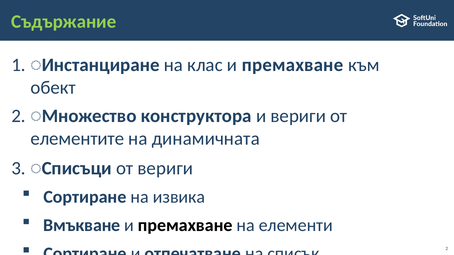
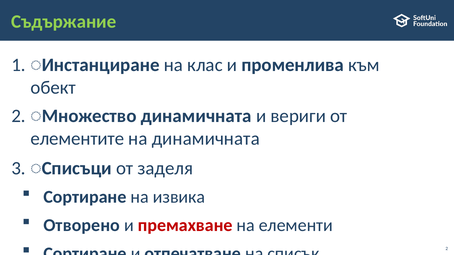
клас и премахване: премахване -> променлива
конструктора at (196, 116): конструктора -> динамичната
от вериги: вериги -> заделя
Вмъкване: Вмъкване -> Отворено
премахване at (185, 226) colour: black -> red
